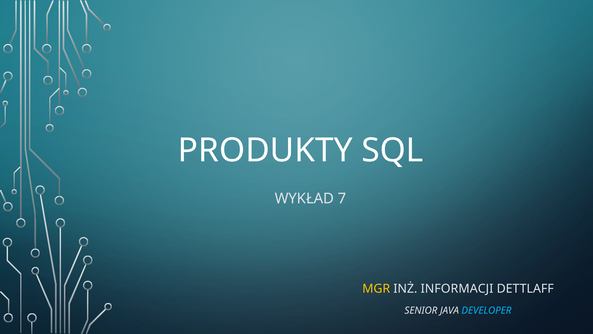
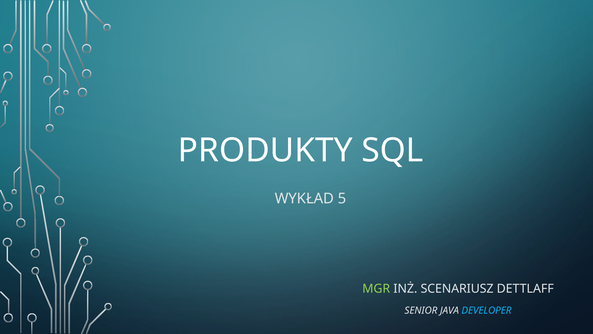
7: 7 -> 5
MGR colour: yellow -> light green
INFORMACJI: INFORMACJI -> SCENARIUSZ
